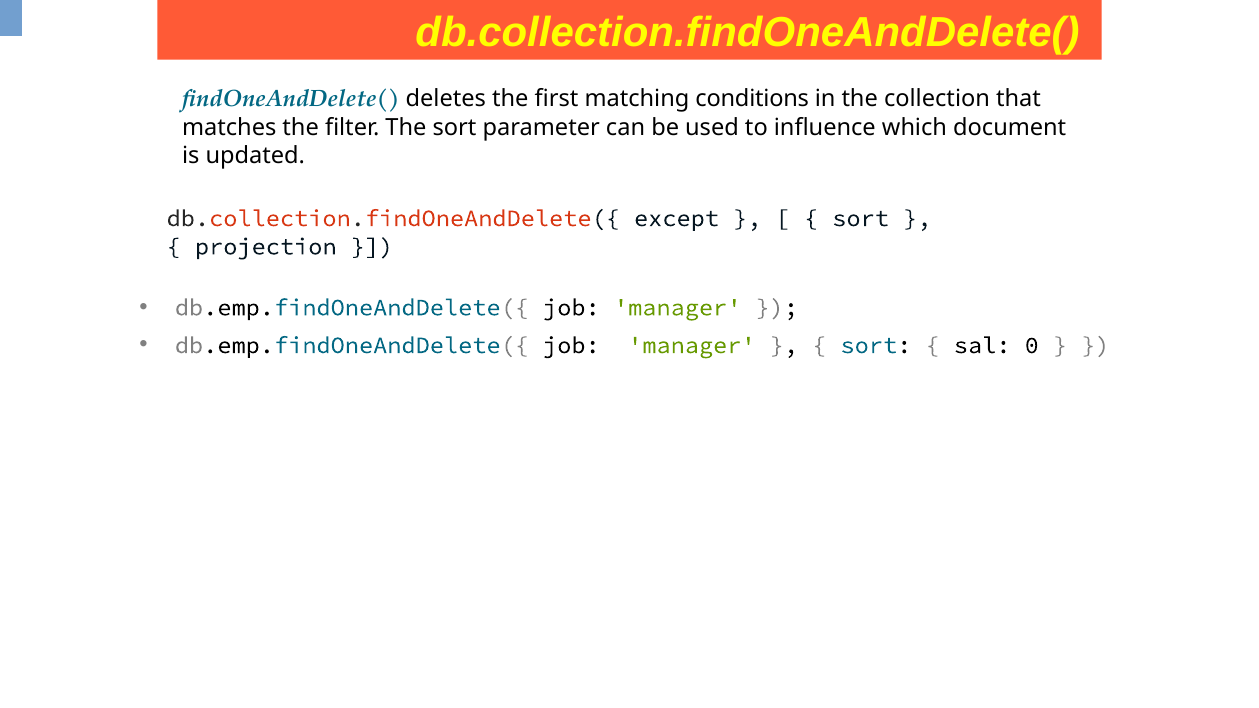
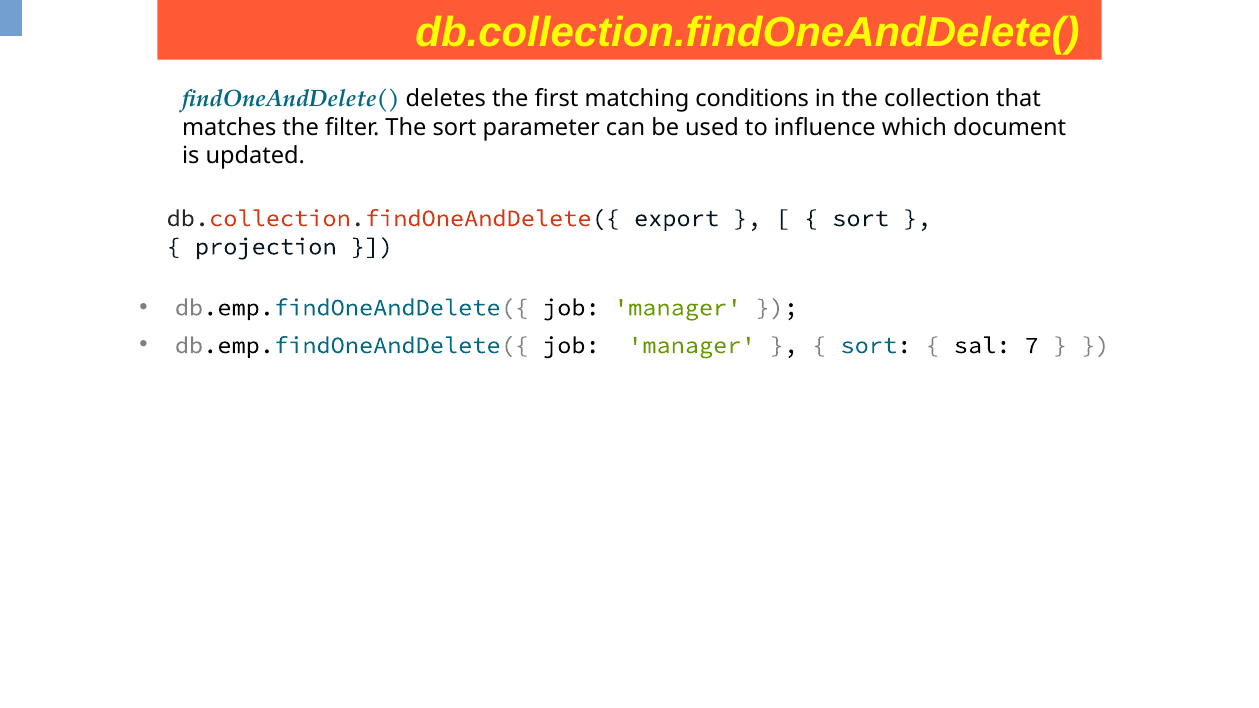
except: except -> export
0: 0 -> 7
